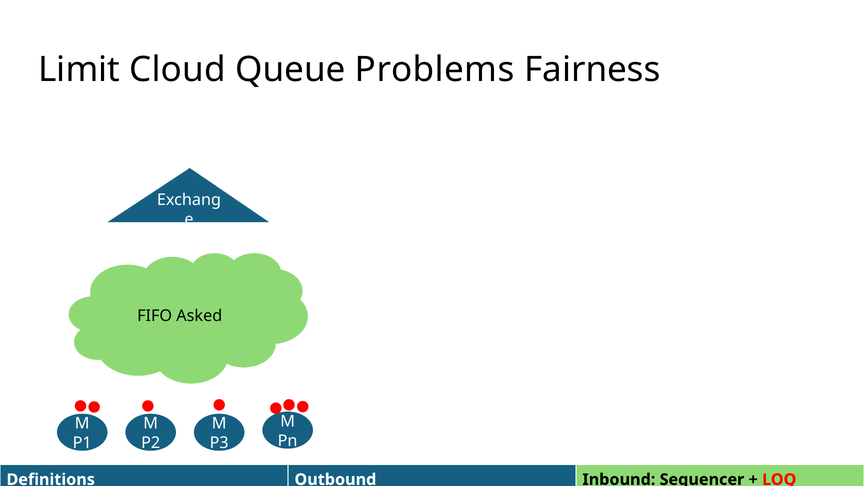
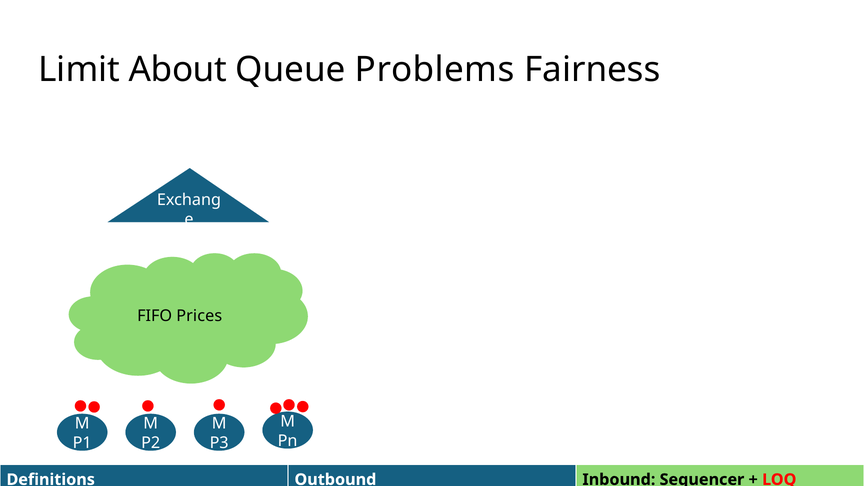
Cloud: Cloud -> About
Asked: Asked -> Prices
